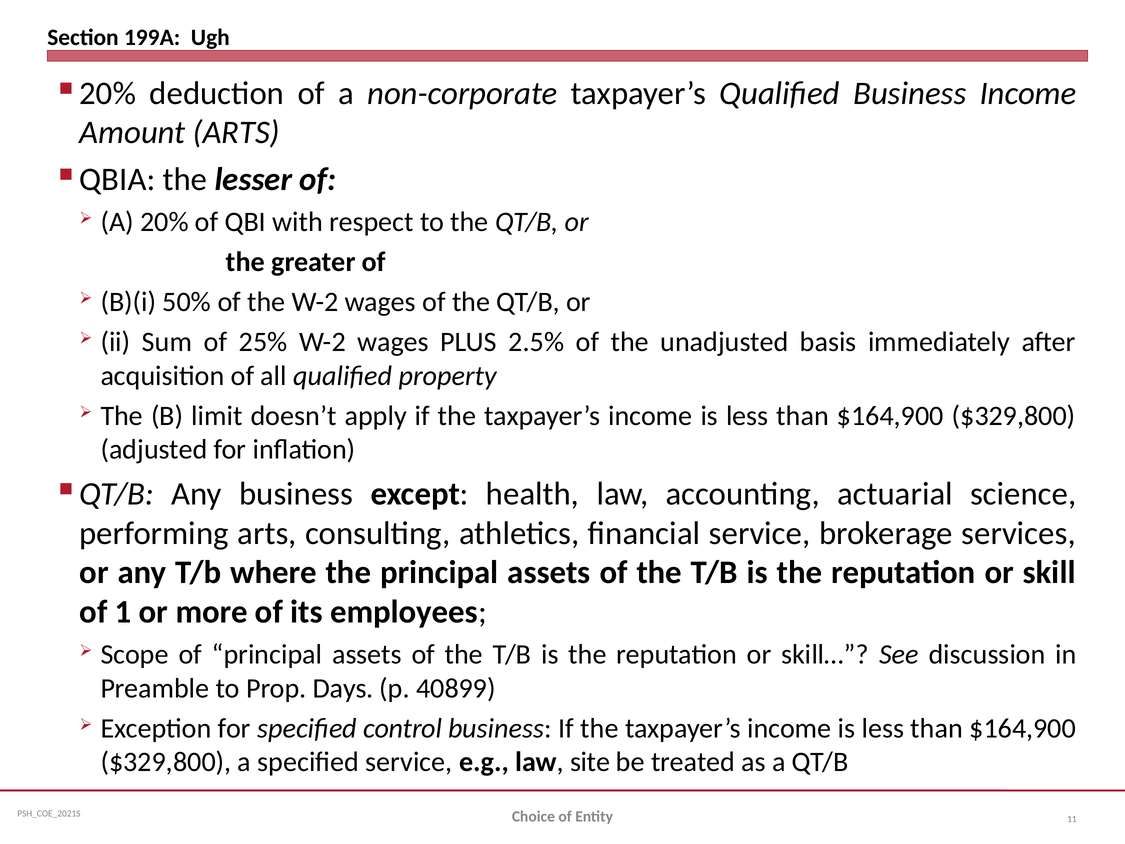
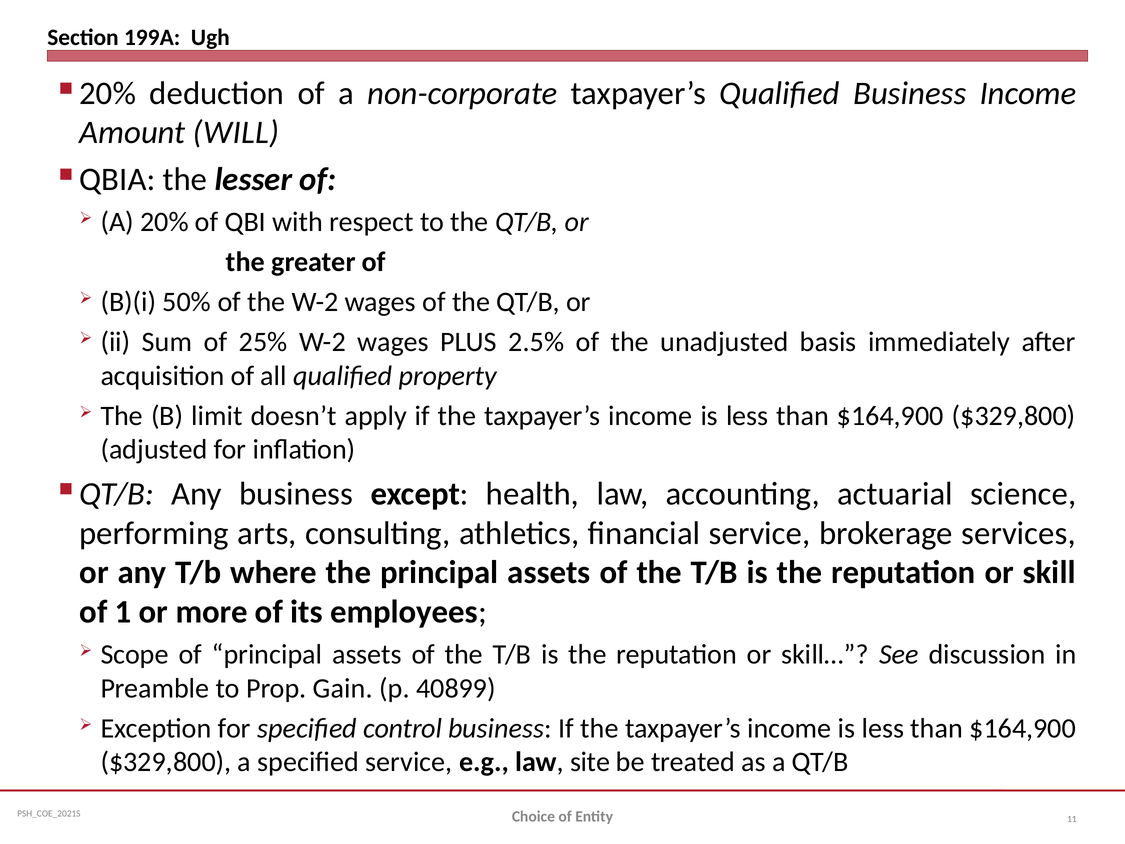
Amount ARTS: ARTS -> WILL
Days: Days -> Gain
